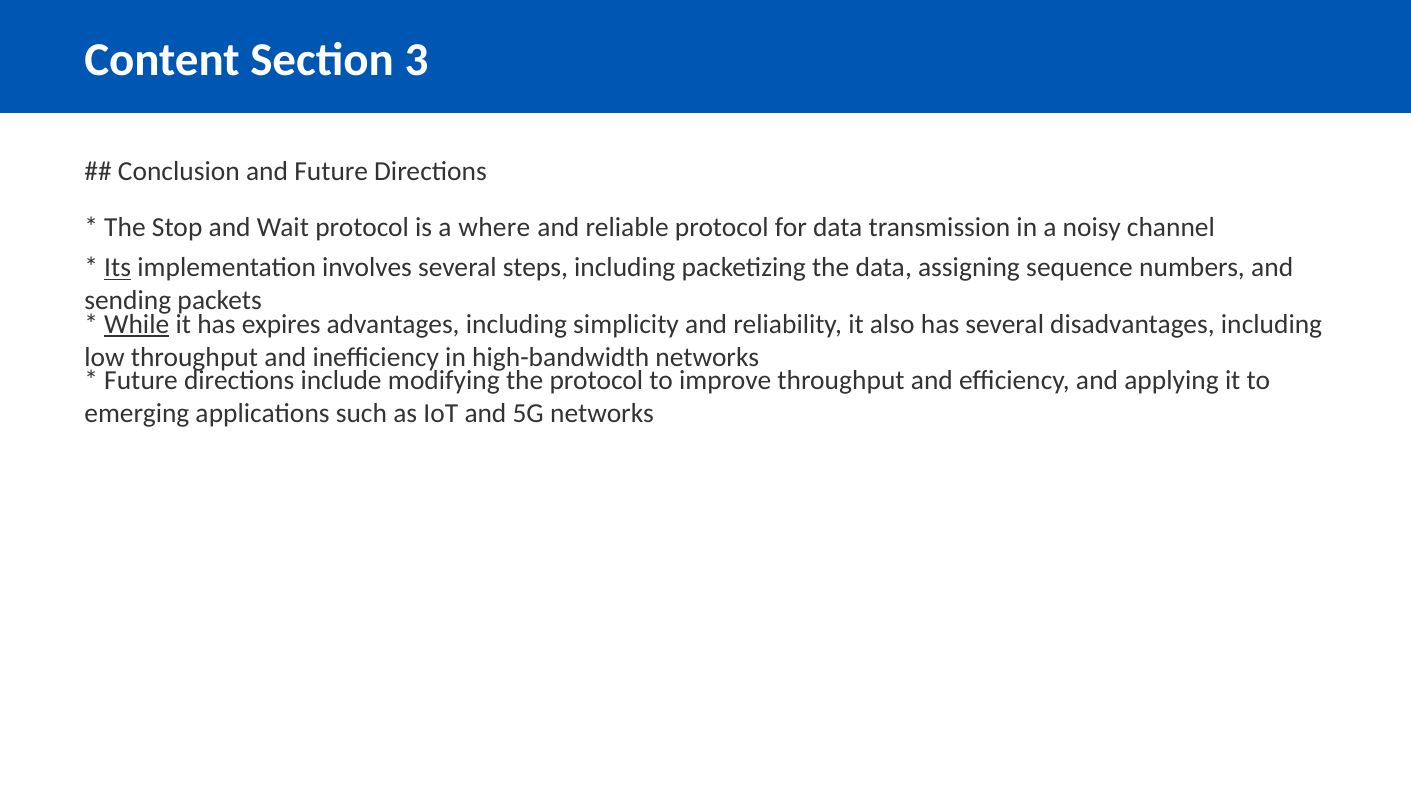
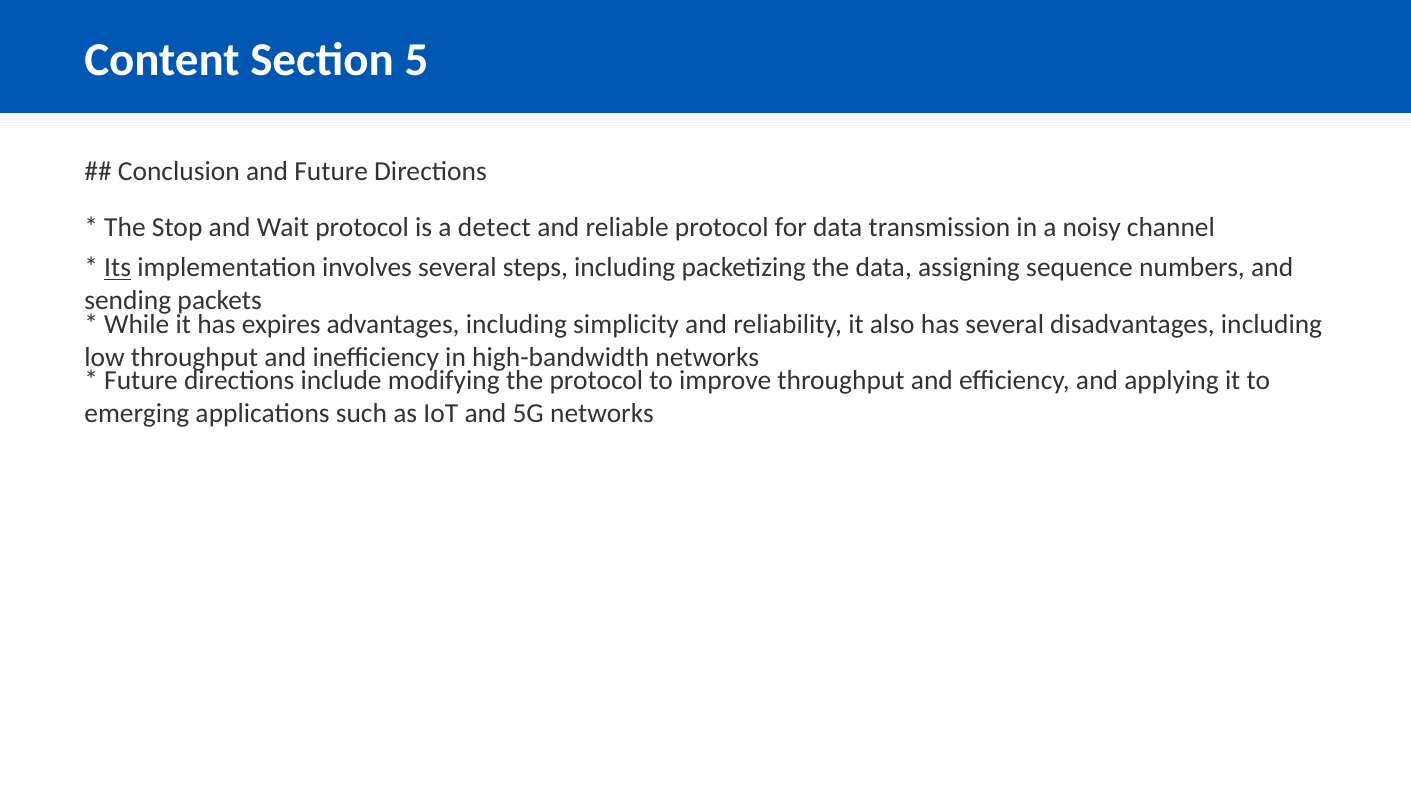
3: 3 -> 5
where: where -> detect
While underline: present -> none
